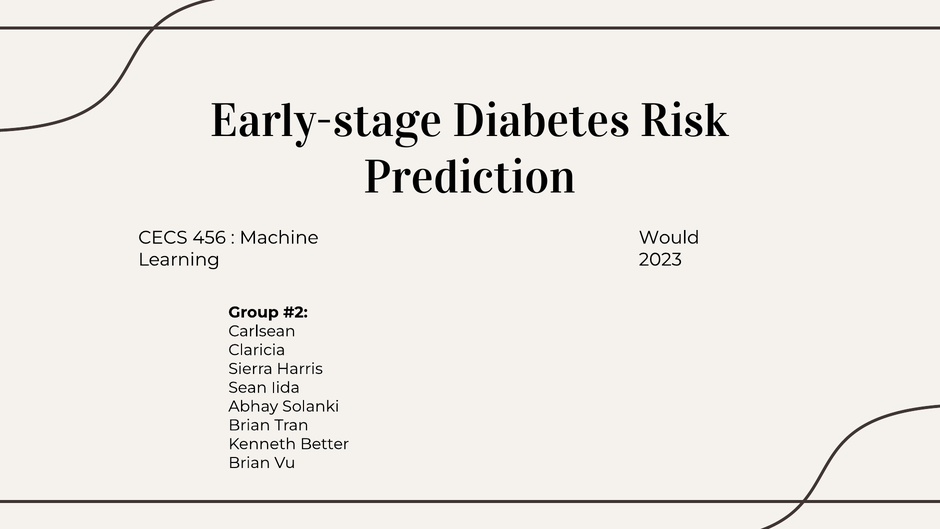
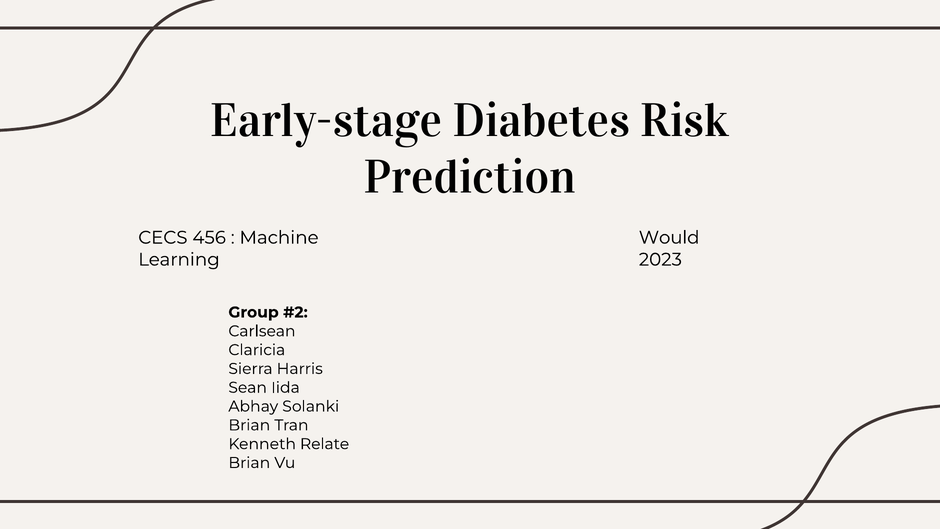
Better: Better -> Relate
